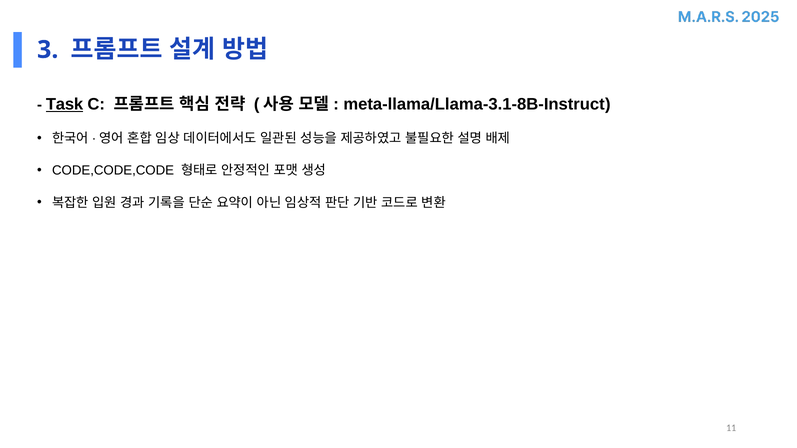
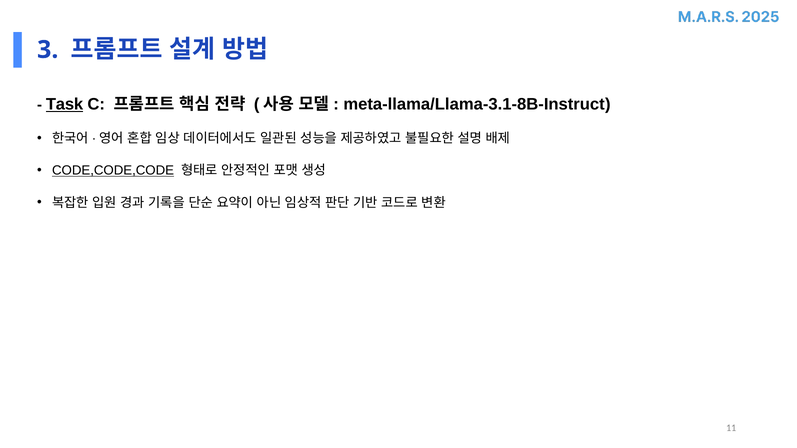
CODE,CODE,CODE underline: none -> present
